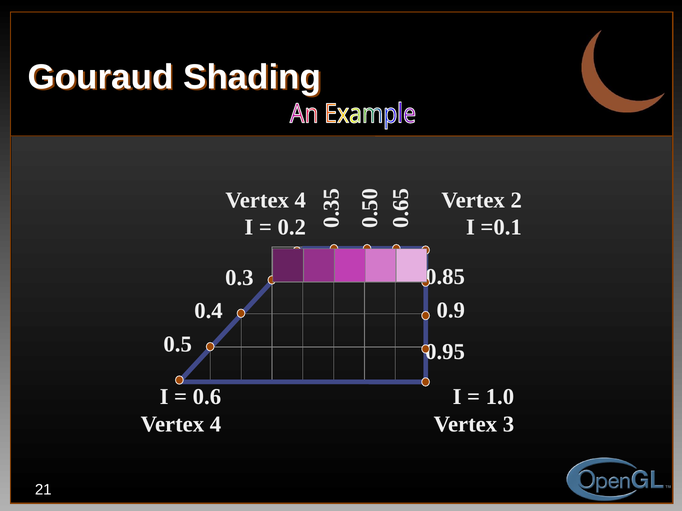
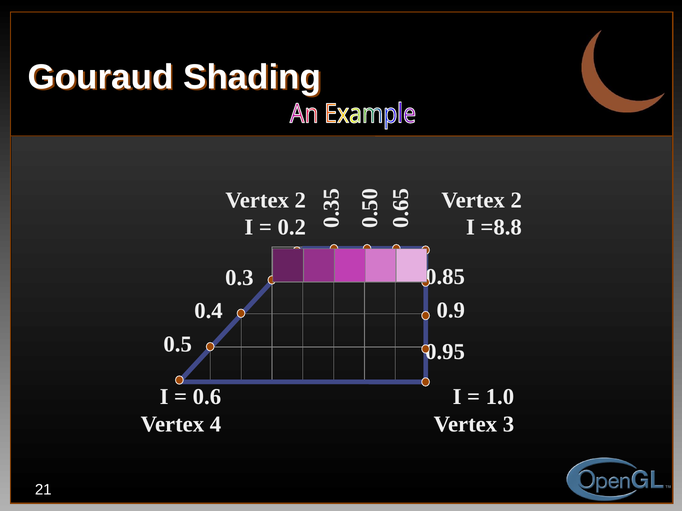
4 at (300, 200): 4 -> 2
=0.1: =0.1 -> =8.8
